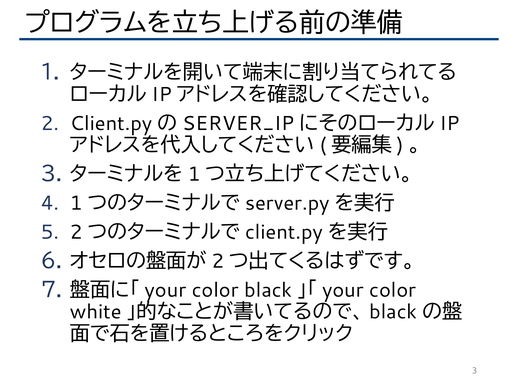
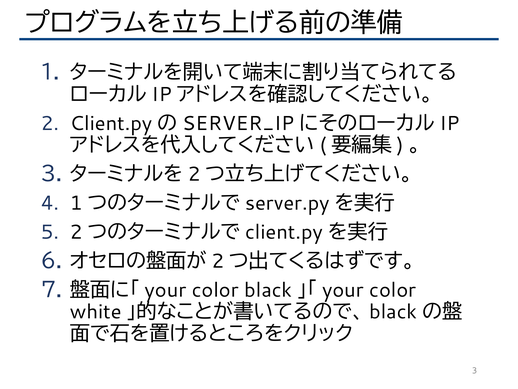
1 at (194, 174): 1 -> 2
